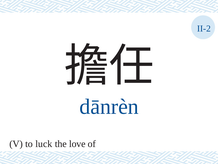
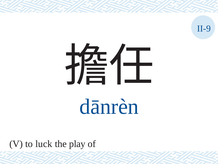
II-2: II-2 -> II-9
love: love -> play
